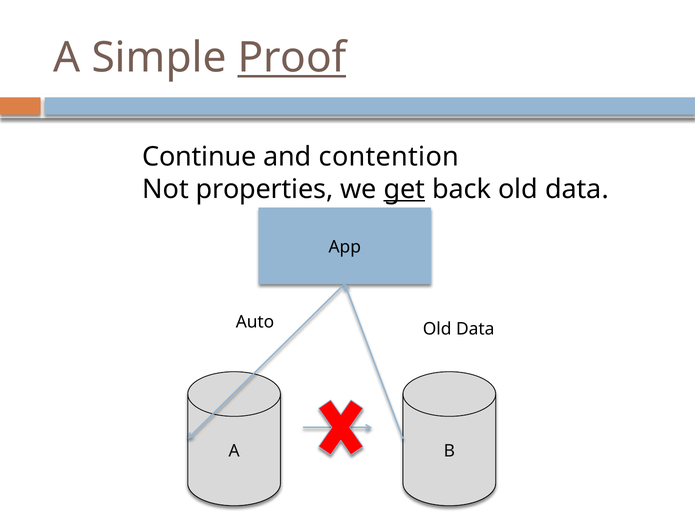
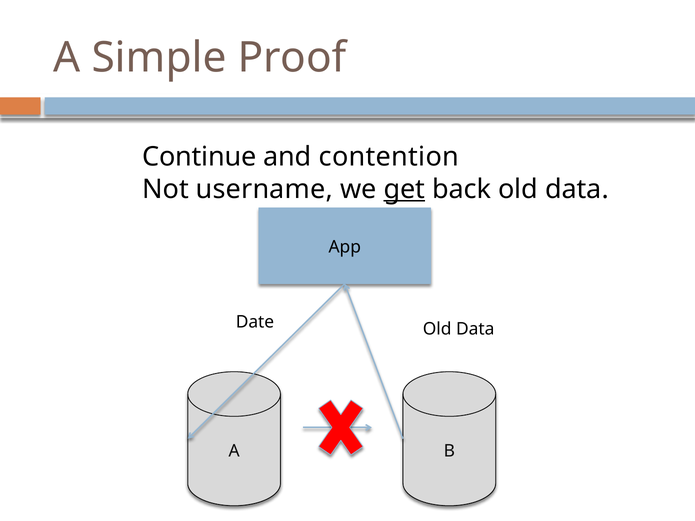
Proof underline: present -> none
properties: properties -> username
Auto: Auto -> Date
